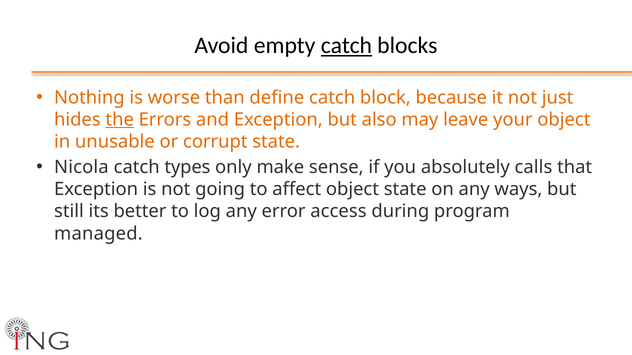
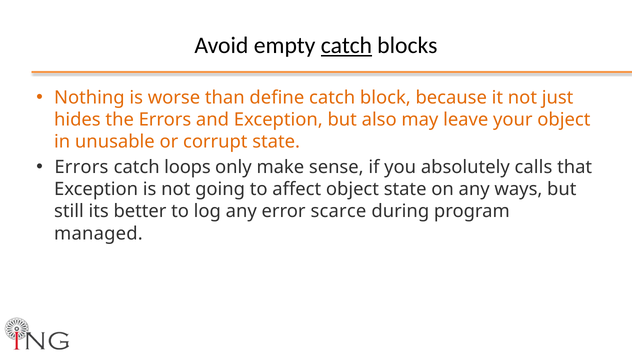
the underline: present -> none
Nicola at (81, 168): Nicola -> Errors
types: types -> loops
access: access -> scarce
